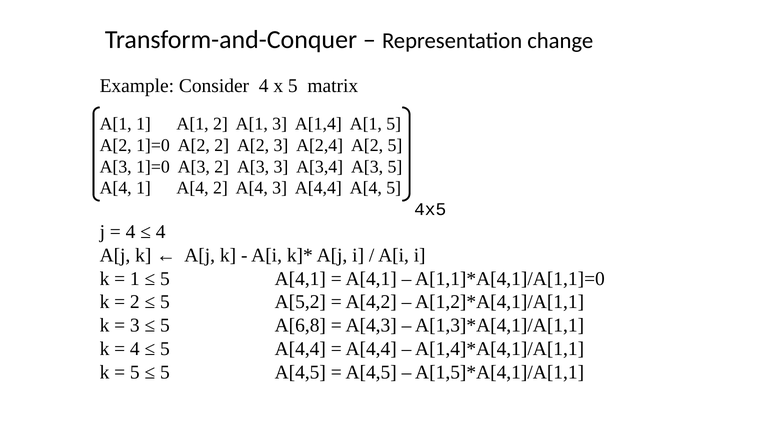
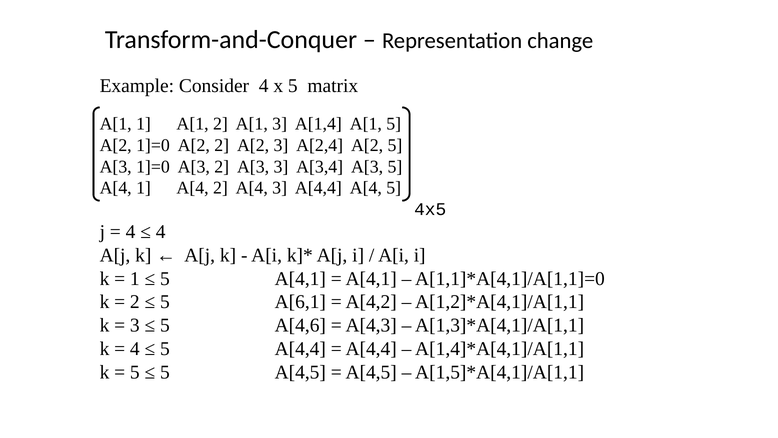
A[5,2: A[5,2 -> A[6,1
A[6,8: A[6,8 -> A[4,6
